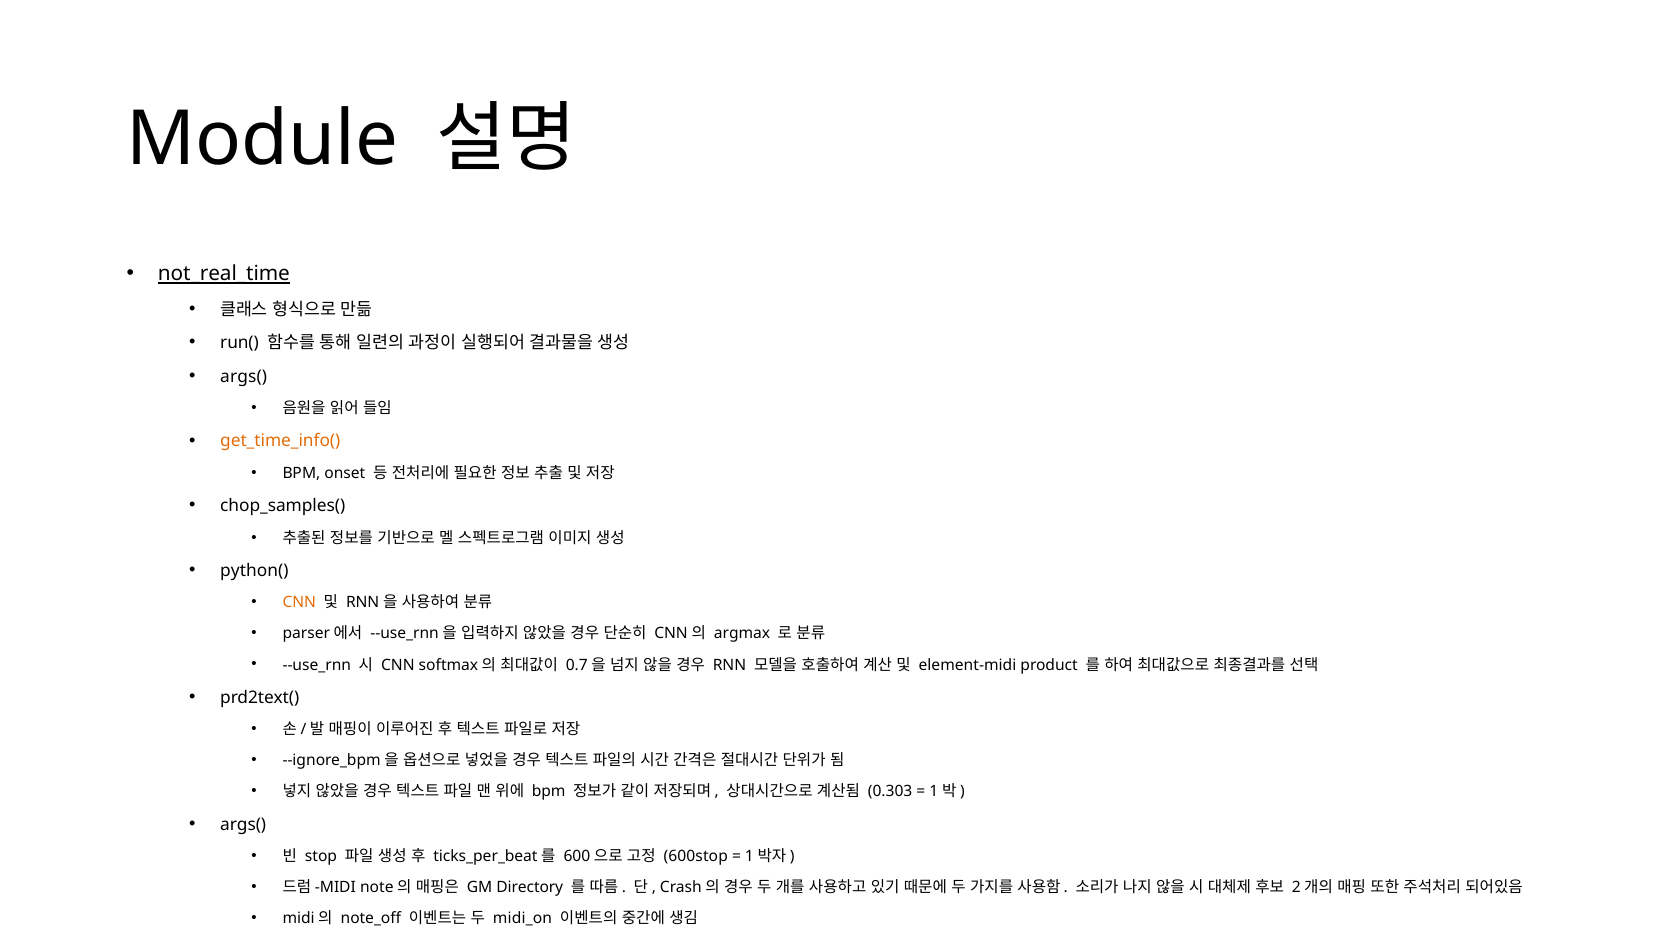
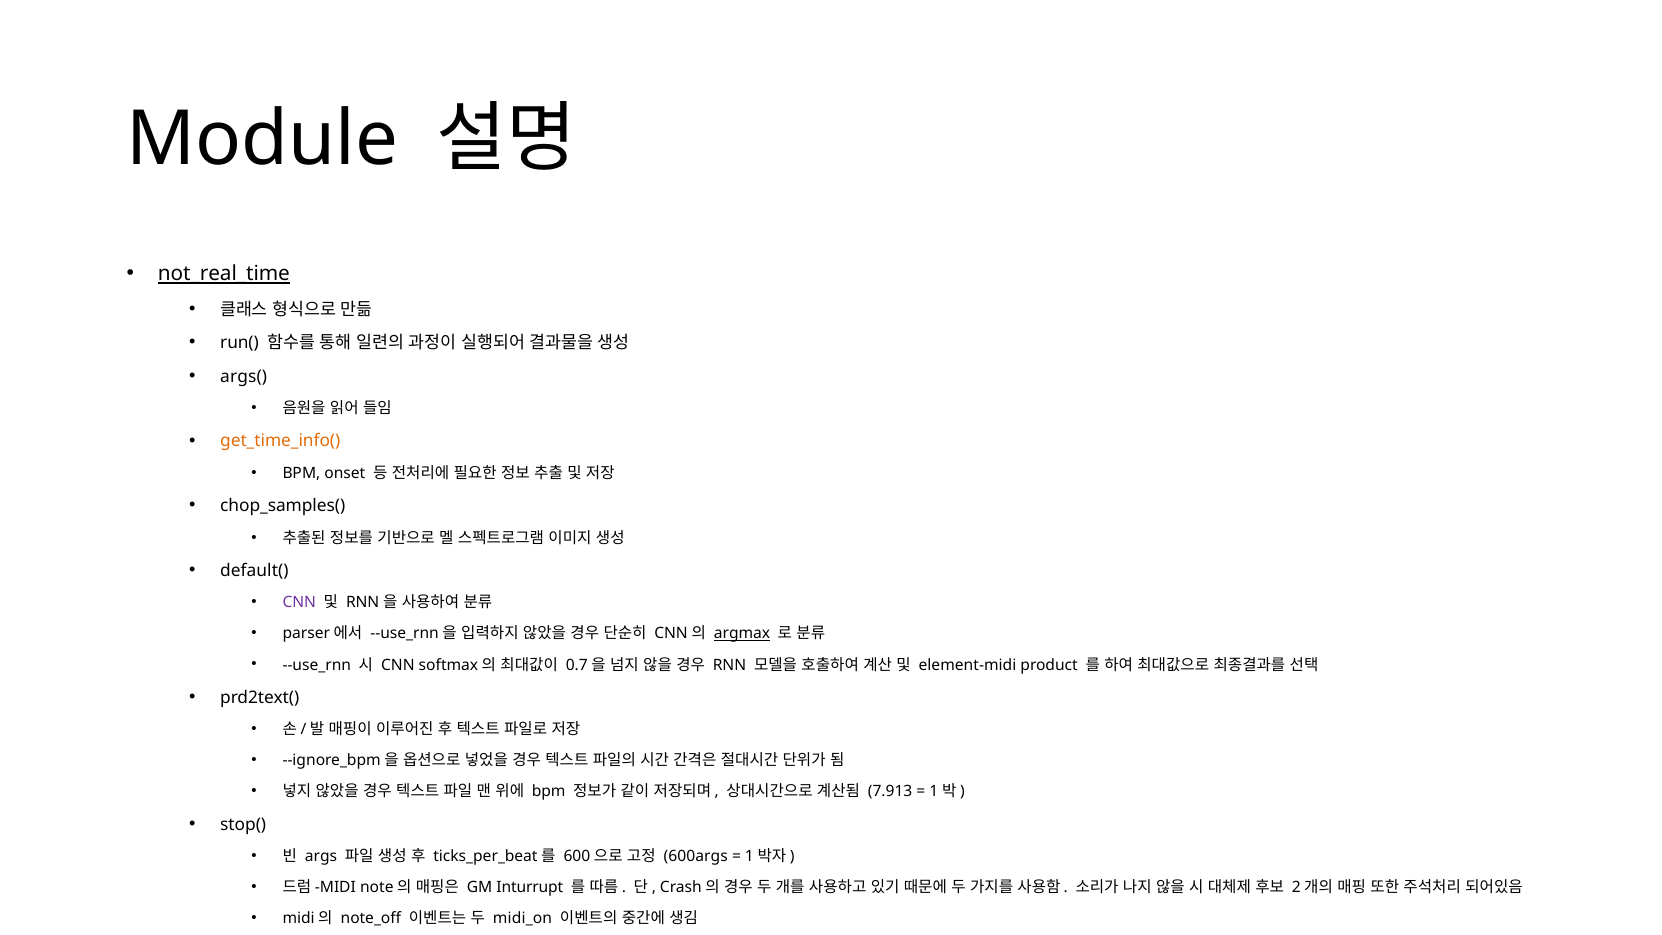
python(: python( -> default(
CNN at (299, 603) colour: orange -> purple
argmax underline: none -> present
0.303: 0.303 -> 7.913
args( at (243, 824): args( -> stop(
stop: stop -> args
600stop: 600stop -> 600args
Directory: Directory -> Inturrupt
